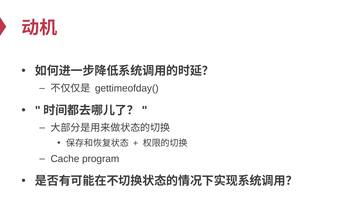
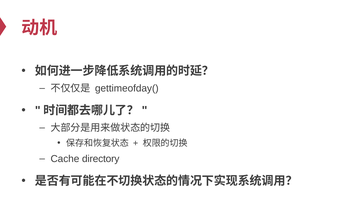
program: program -> directory
